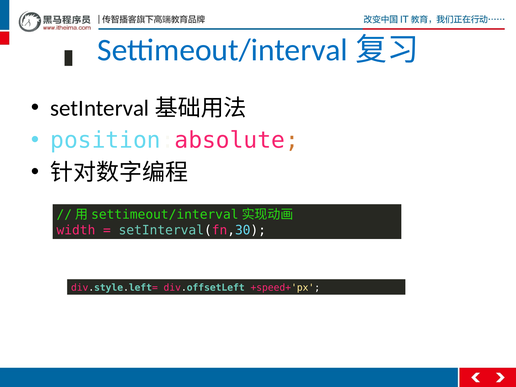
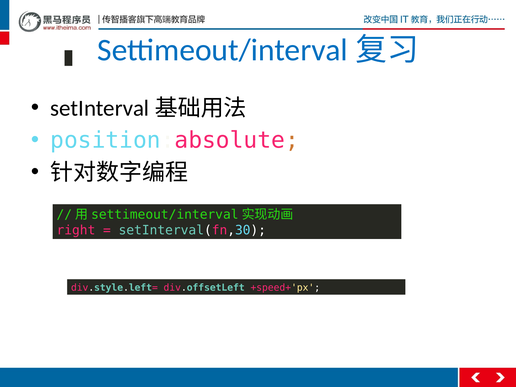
width: width -> right
